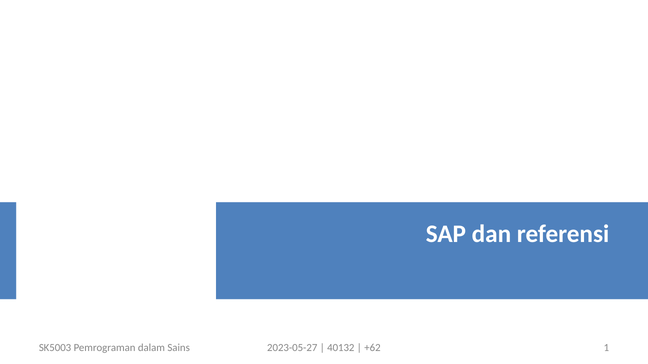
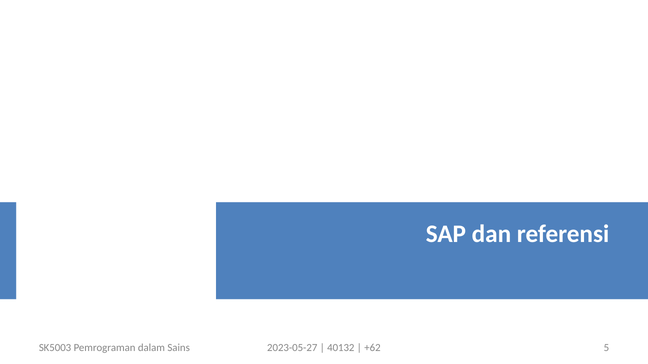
1: 1 -> 5
